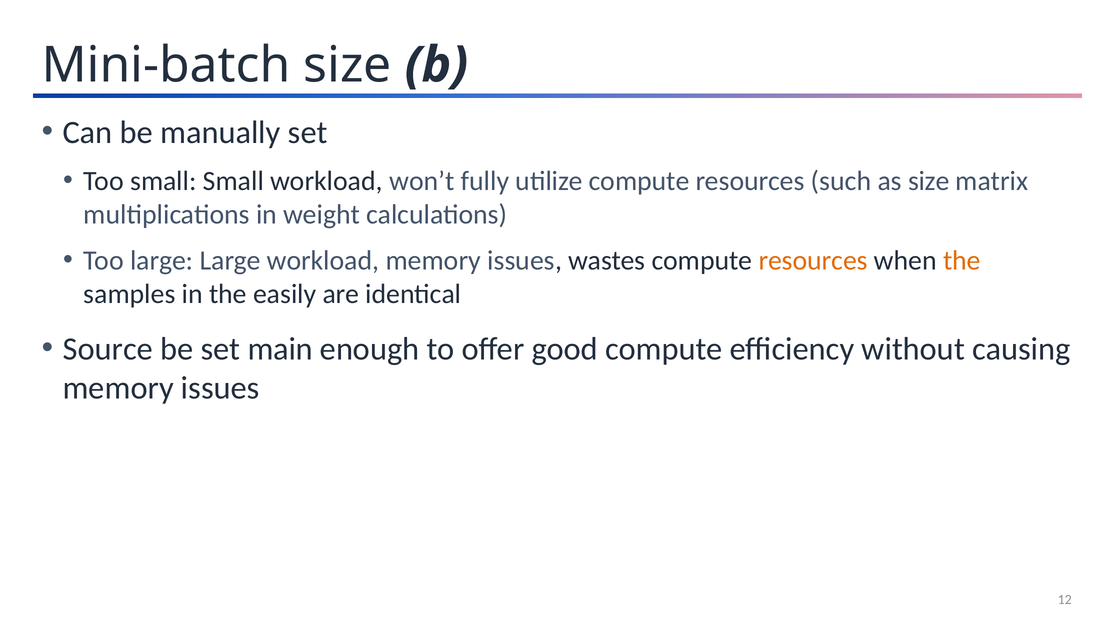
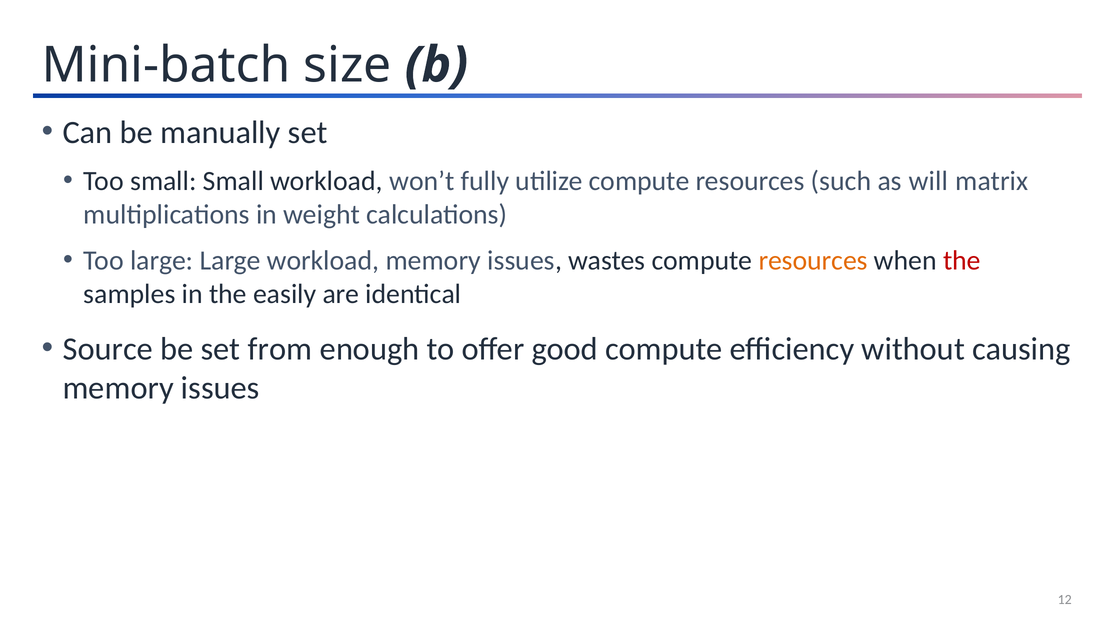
as size: size -> will
the at (962, 260) colour: orange -> red
main: main -> from
